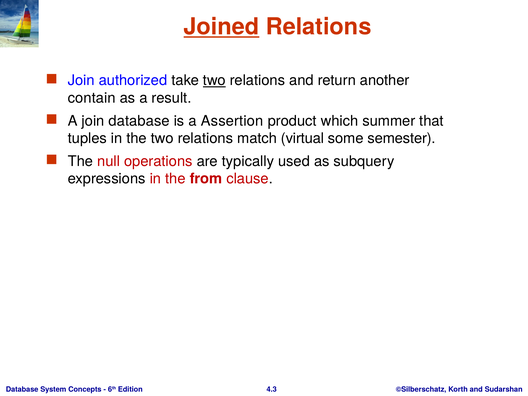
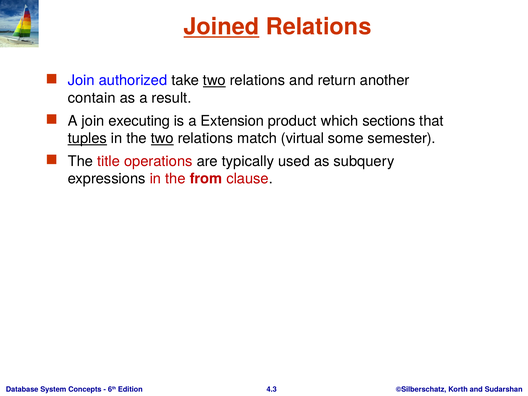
join database: database -> executing
Assertion: Assertion -> Extension
summer: summer -> sections
tuples underline: none -> present
two at (162, 138) underline: none -> present
null: null -> title
